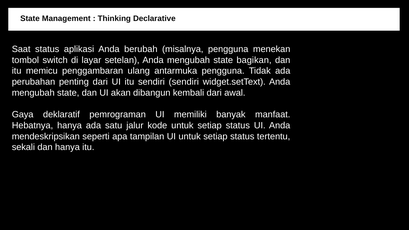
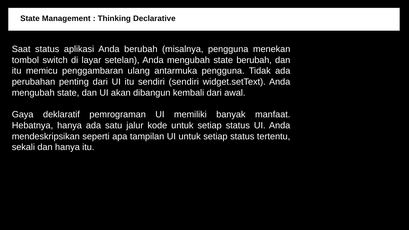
state bagikan: bagikan -> berubah
